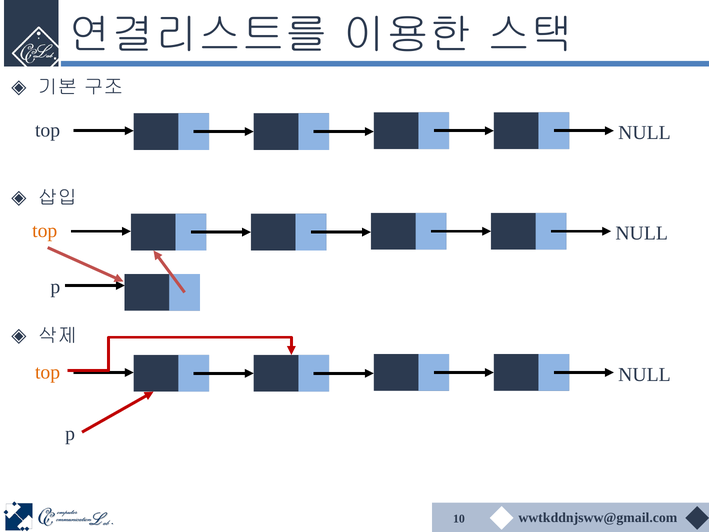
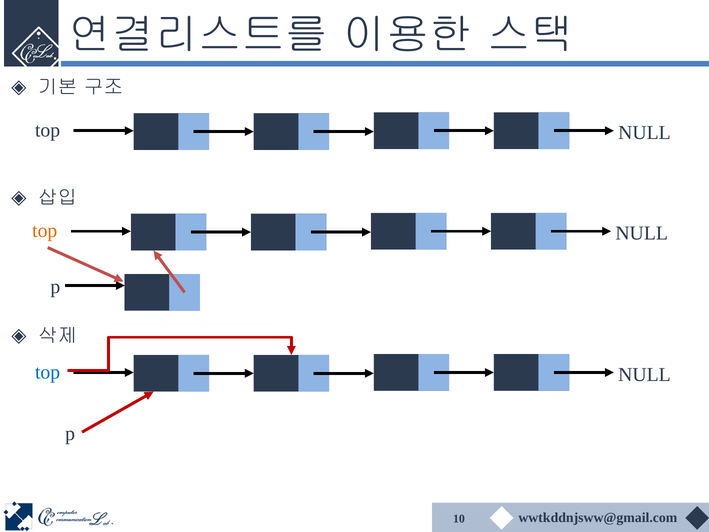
top at (48, 372) colour: orange -> blue
